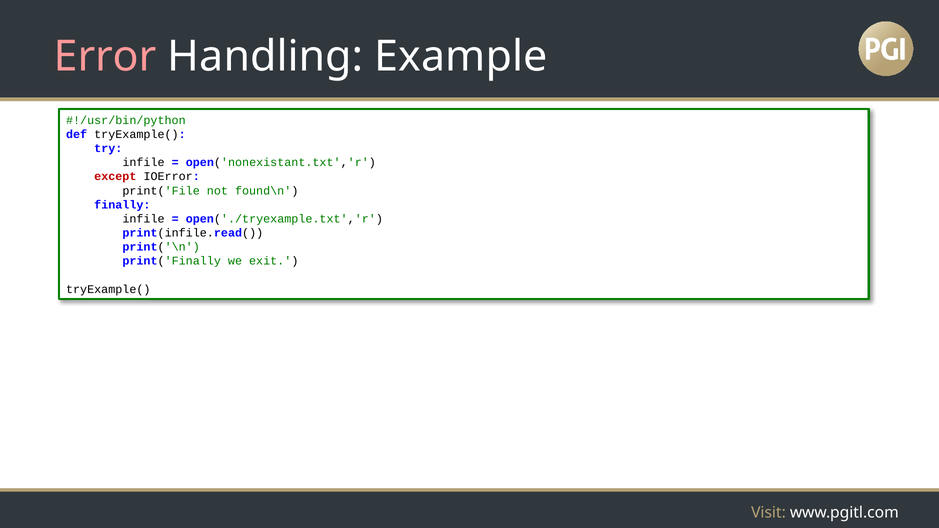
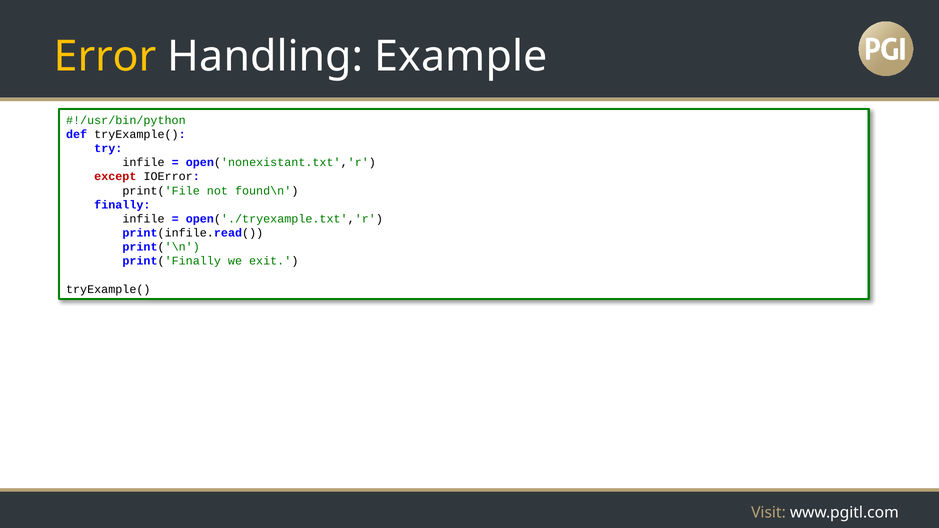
Error colour: pink -> yellow
